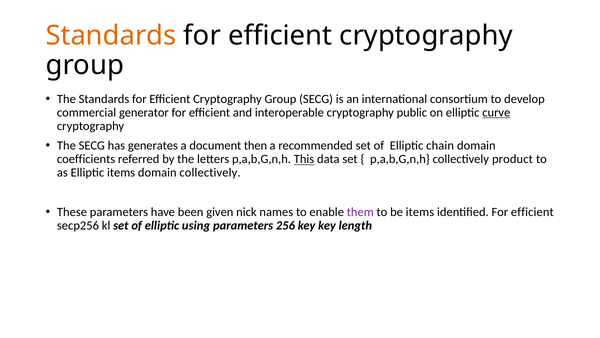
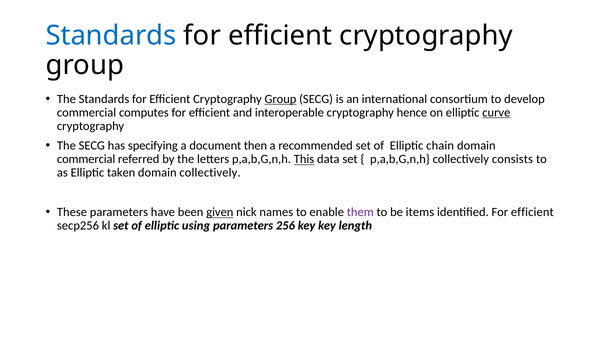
Standards at (111, 36) colour: orange -> blue
Group at (280, 99) underline: none -> present
generator: generator -> computes
public: public -> hence
generates: generates -> specifying
coefficients at (86, 159): coefficients -> commercial
product: product -> consists
Elliptic items: items -> taken
given underline: none -> present
